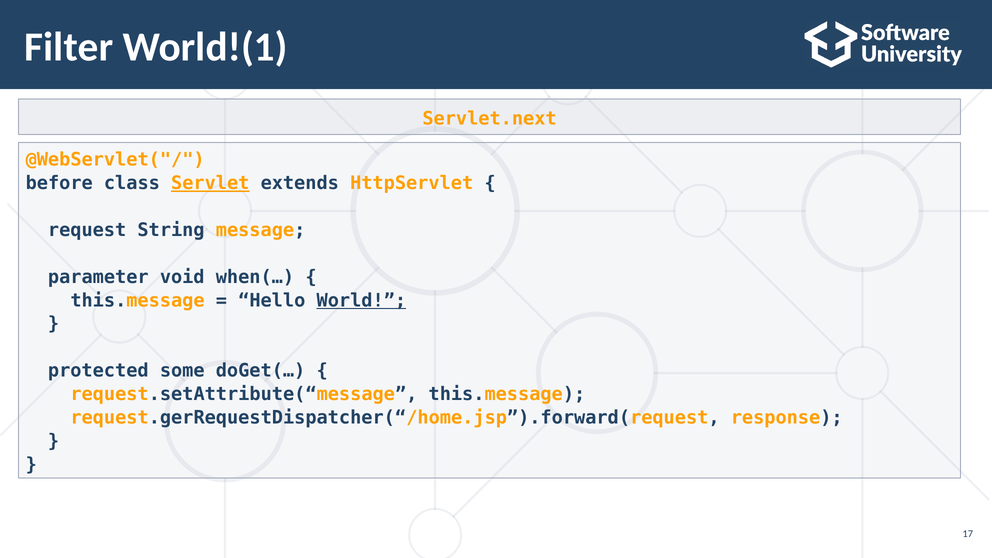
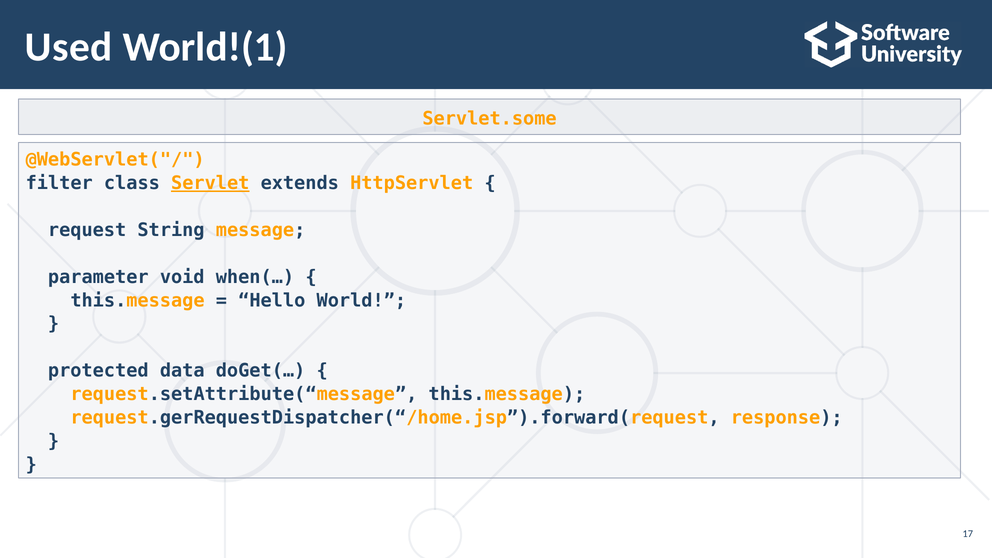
Filter: Filter -> Used
Servlet.next: Servlet.next -> Servlet.some
before: before -> filter
World underline: present -> none
some: some -> data
